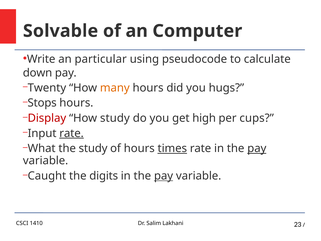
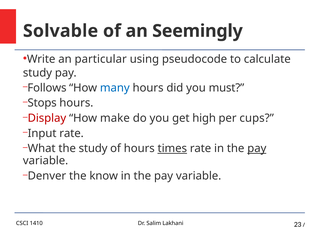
Computer: Computer -> Seemingly
down at (38, 73): down -> study
Twenty: Twenty -> Follows
many colour: orange -> blue
hugs: hugs -> must
How study: study -> make
rate at (72, 133) underline: present -> none
Caught: Caught -> Denver
digits: digits -> know
pay at (164, 176) underline: present -> none
